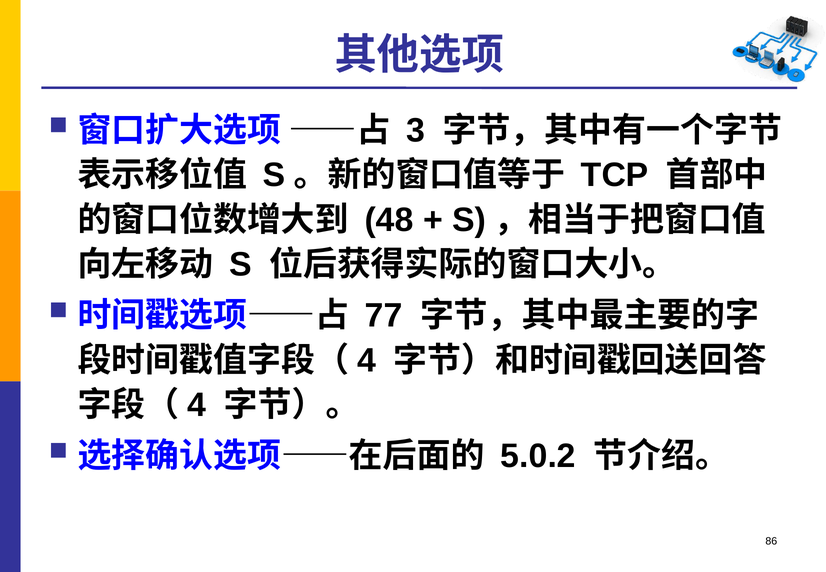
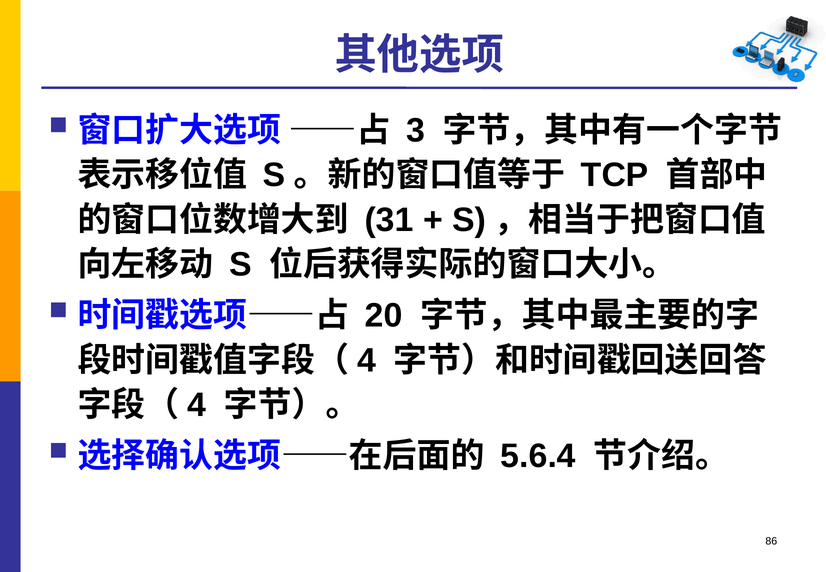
48: 48 -> 31
77: 77 -> 20
5.0.2: 5.0.2 -> 5.6.4
